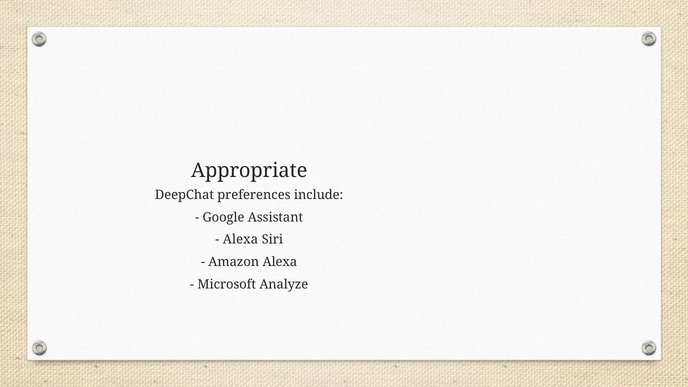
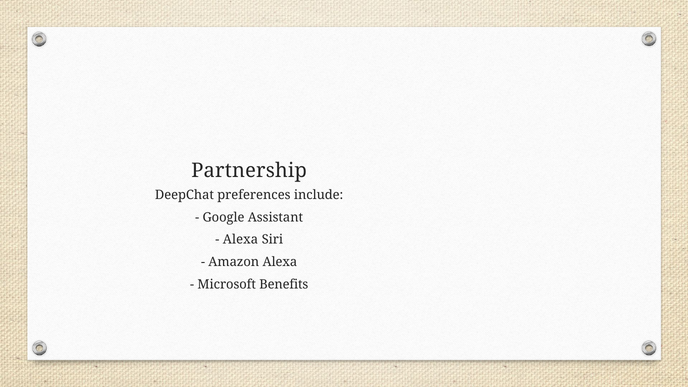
Appropriate: Appropriate -> Partnership
Analyze: Analyze -> Benefits
